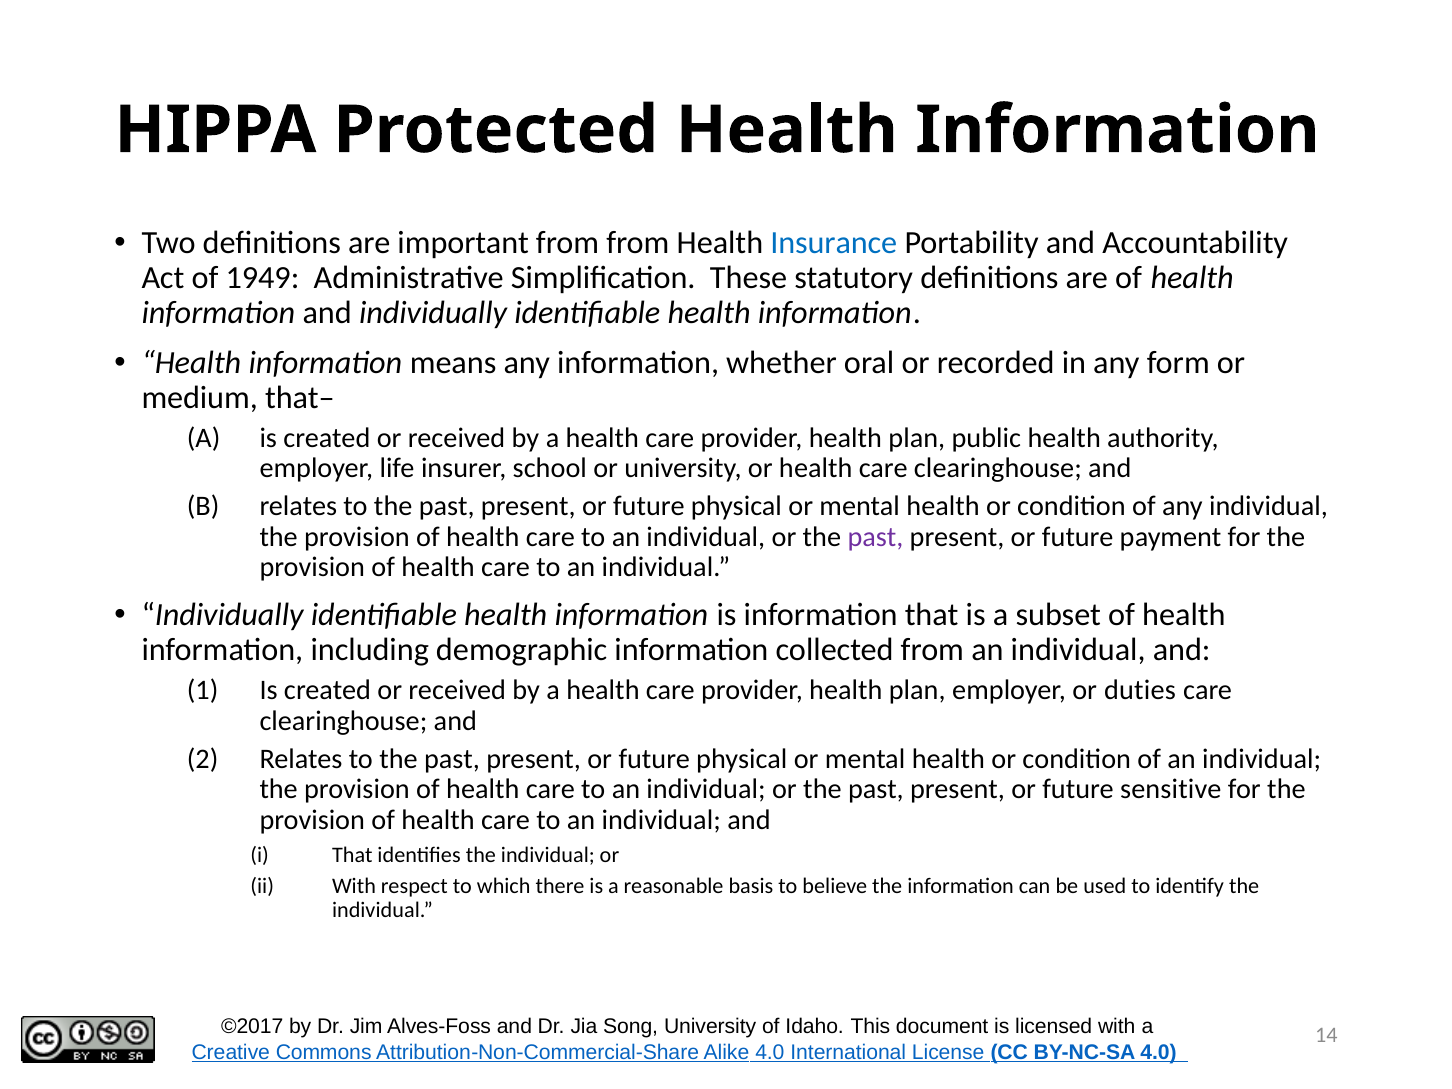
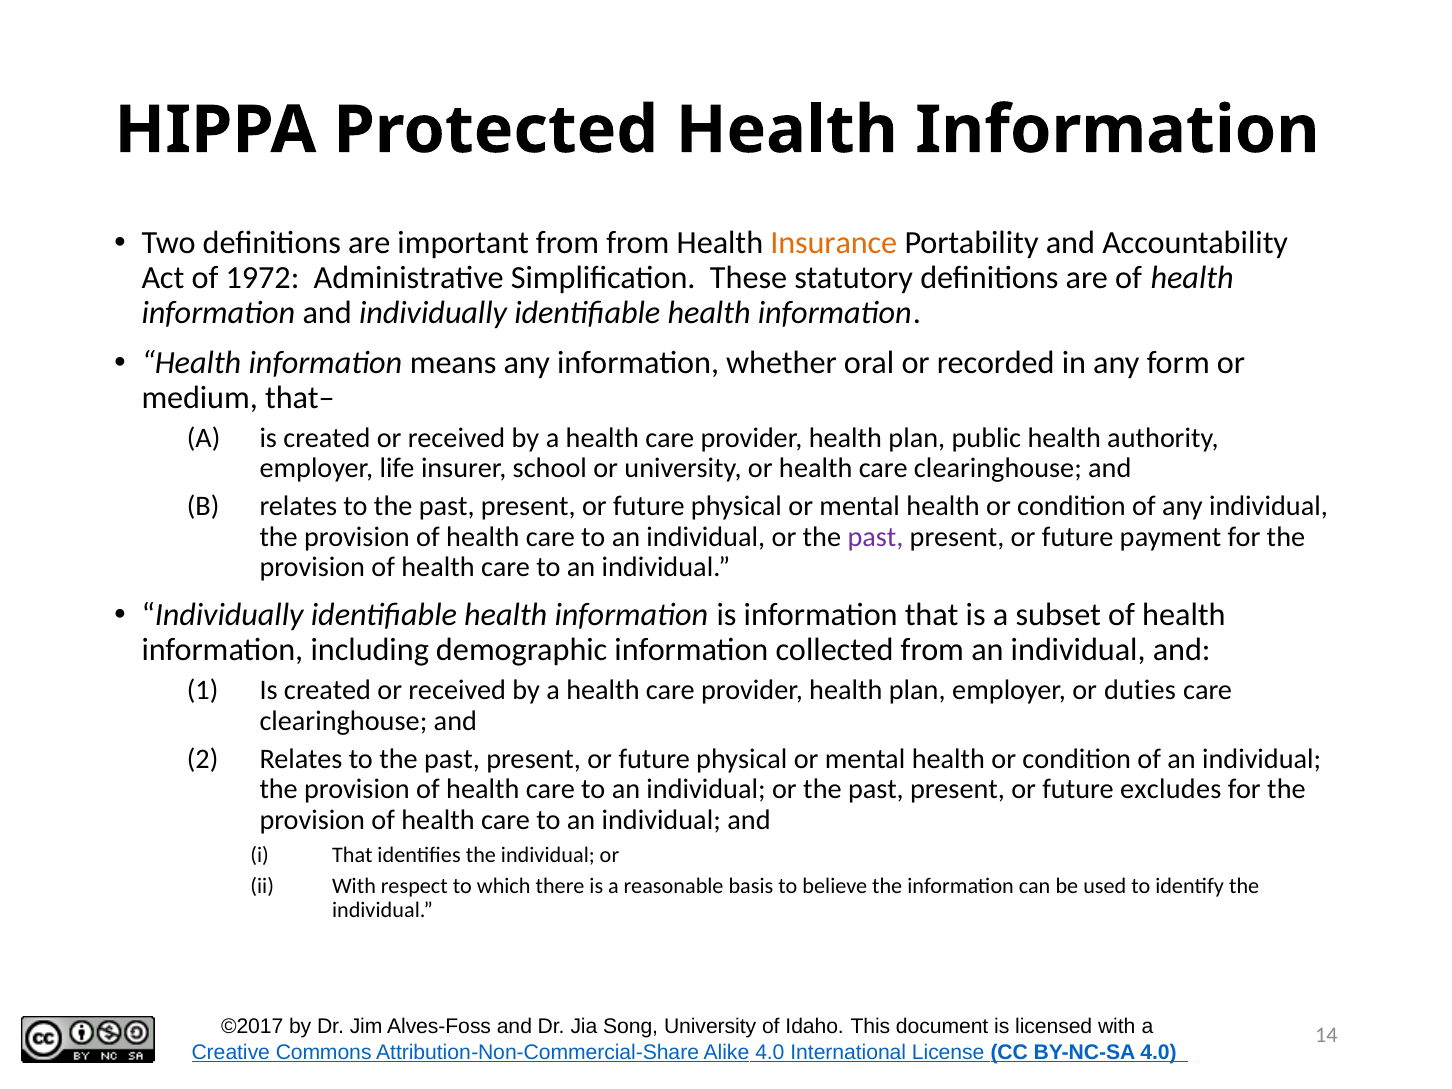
Insurance colour: blue -> orange
1949: 1949 -> 1972
sensitive: sensitive -> excludes
